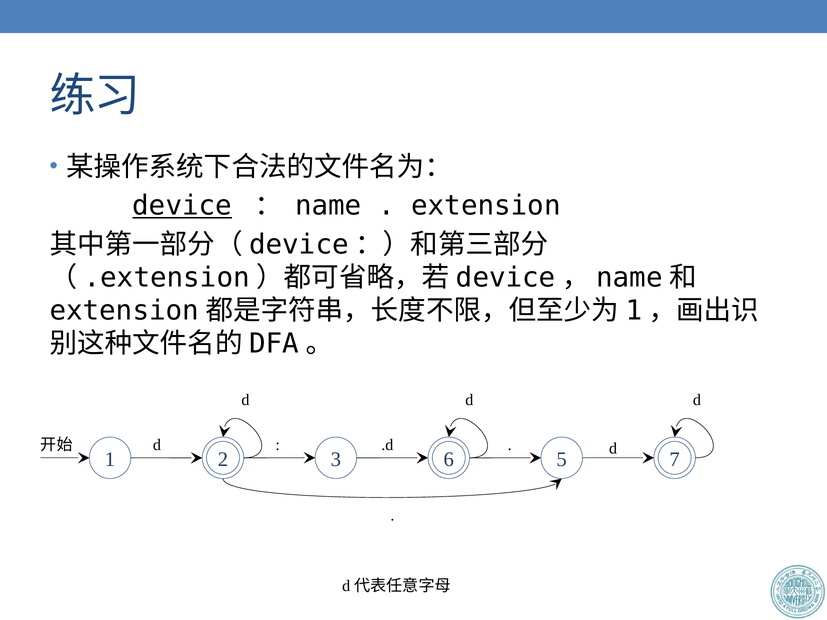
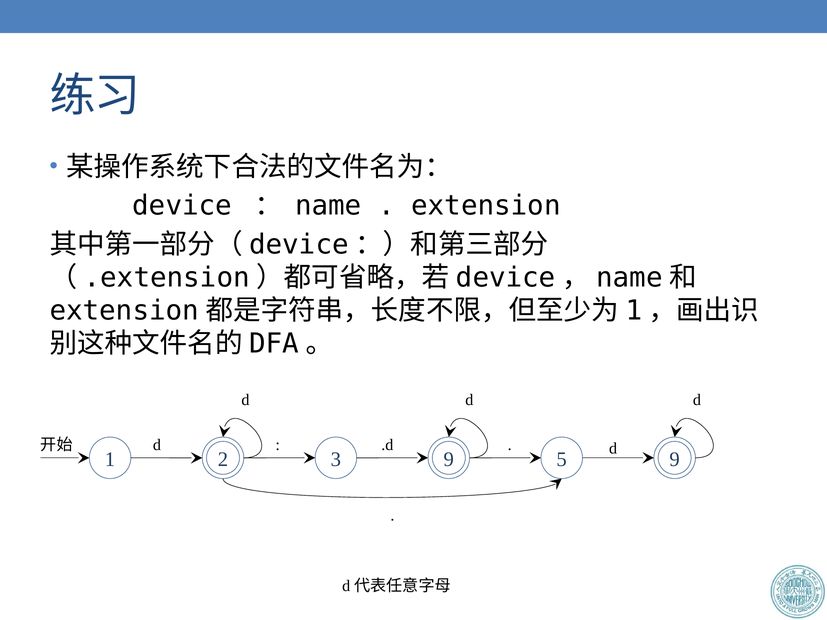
device underline: present -> none
2 6: 6 -> 9
5 7: 7 -> 9
